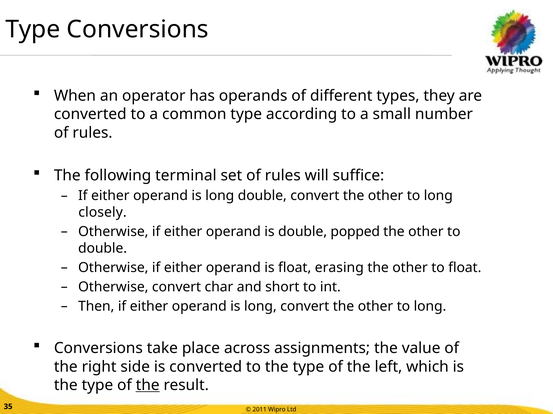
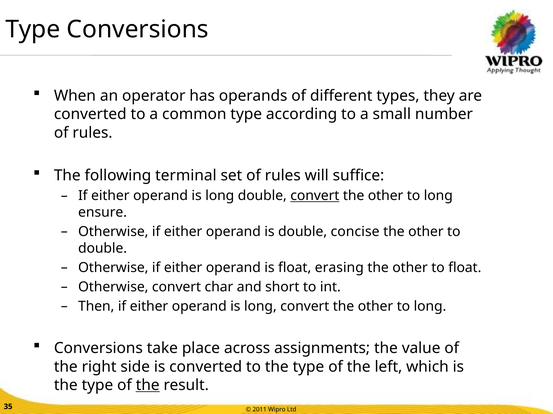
convert at (315, 196) underline: none -> present
closely: closely -> ensure
popped: popped -> concise
